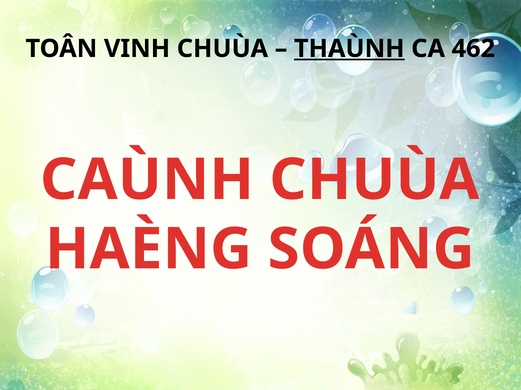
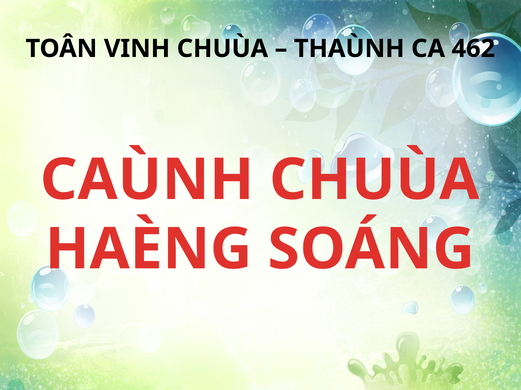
THAÙNH underline: present -> none
